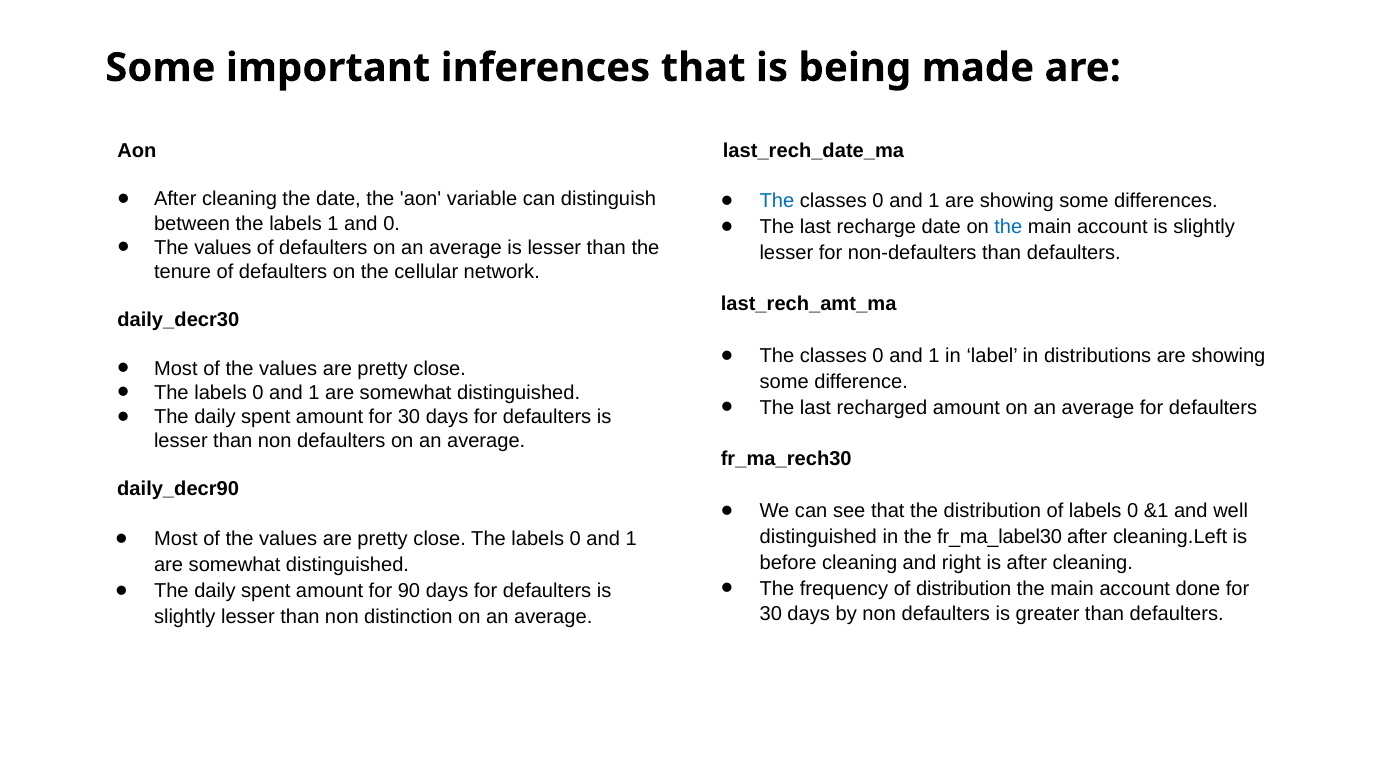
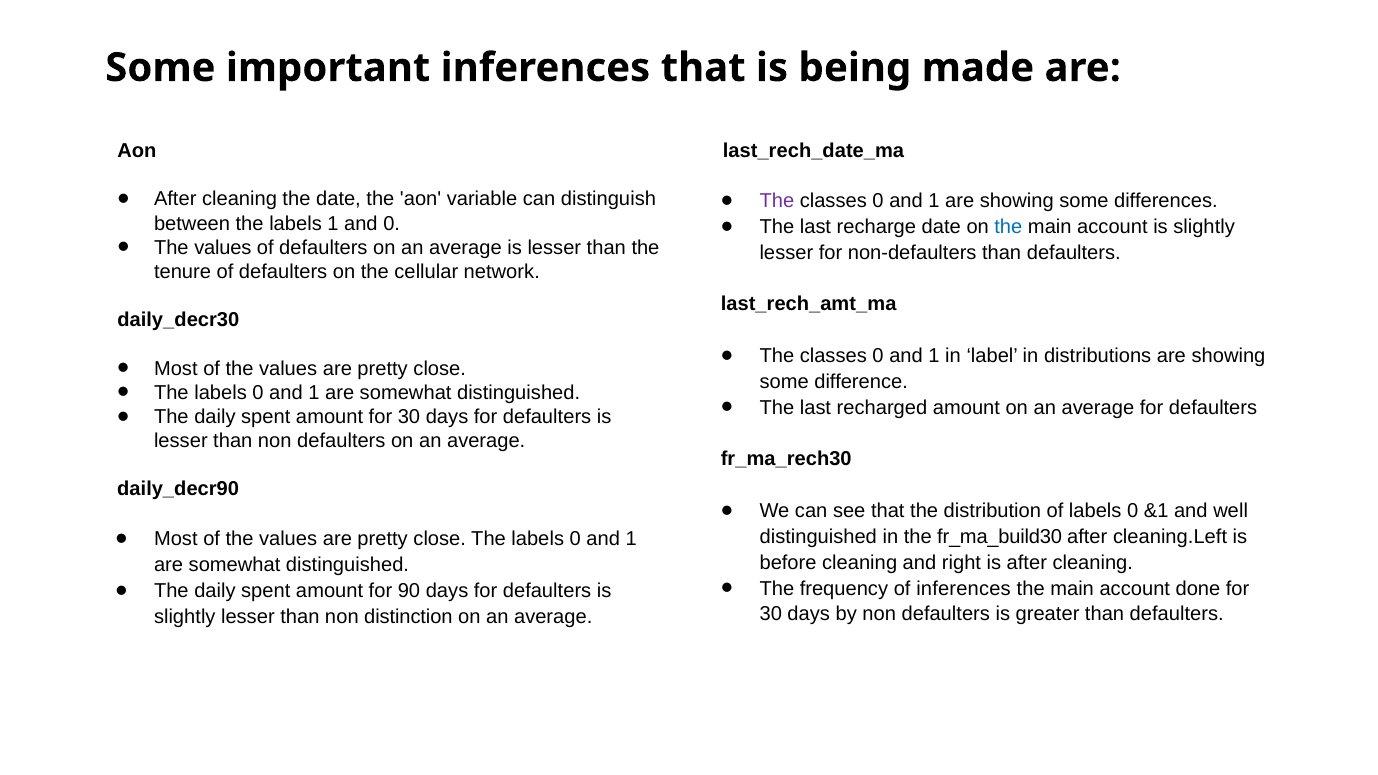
The at (777, 201) colour: blue -> purple
fr_ma_label30: fr_ma_label30 -> fr_ma_build30
of distribution: distribution -> inferences
